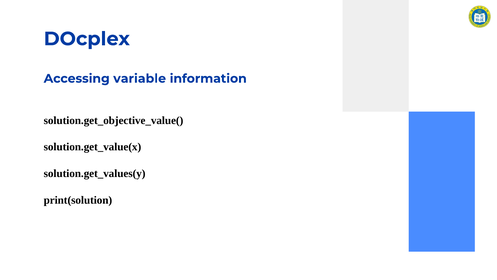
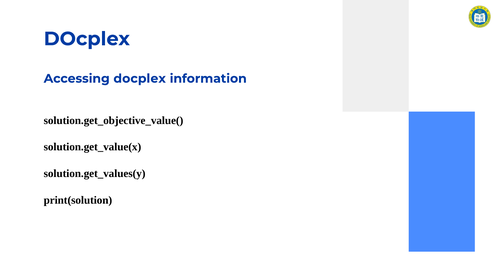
Accessing variable: variable -> docplex
